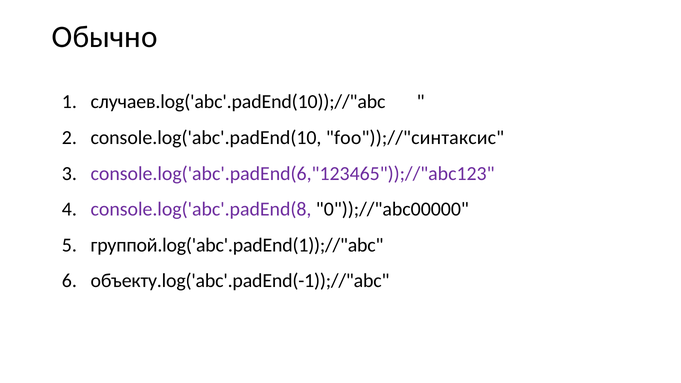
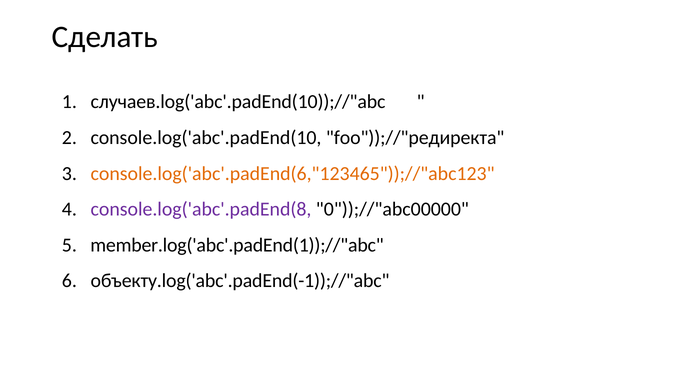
Обычно: Обычно -> Сделать
foo"));//"синтаксис: foo"));//"синтаксис -> foo"));//"редиректа
console.log('abc'.padEnd(6,"123465"));//"abc123 colour: purple -> orange
группой.log('abc'.padEnd(1));//"abc: группой.log('abc'.padEnd(1));//"abc -> member.log('abc'.padEnd(1));//"abc
